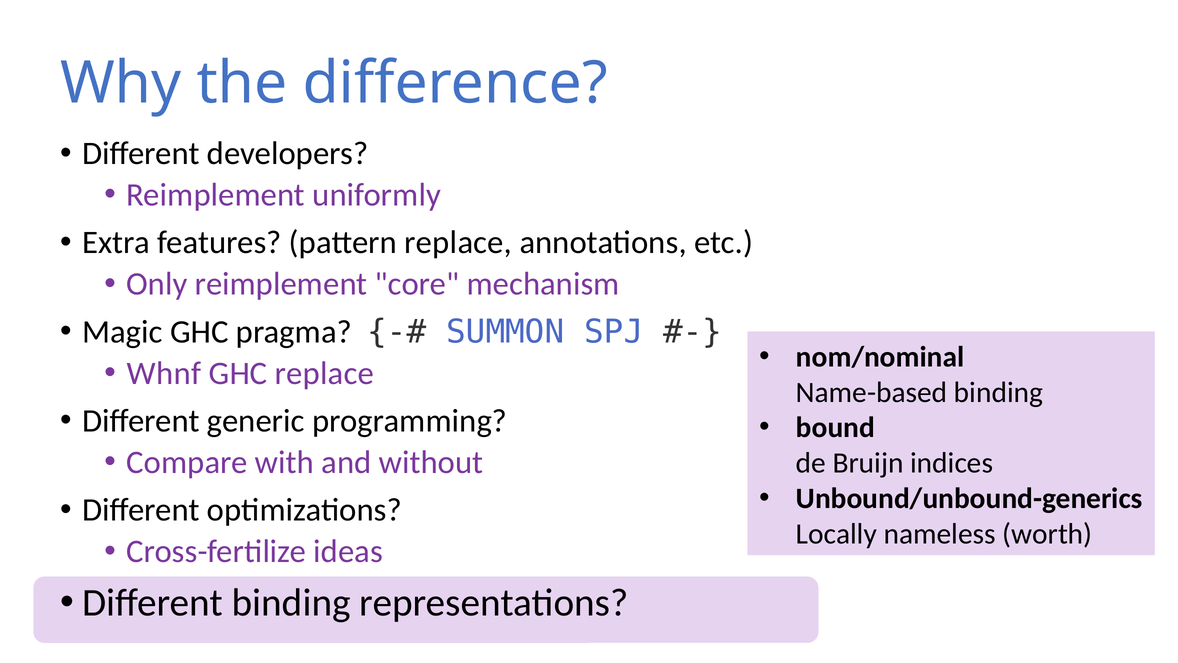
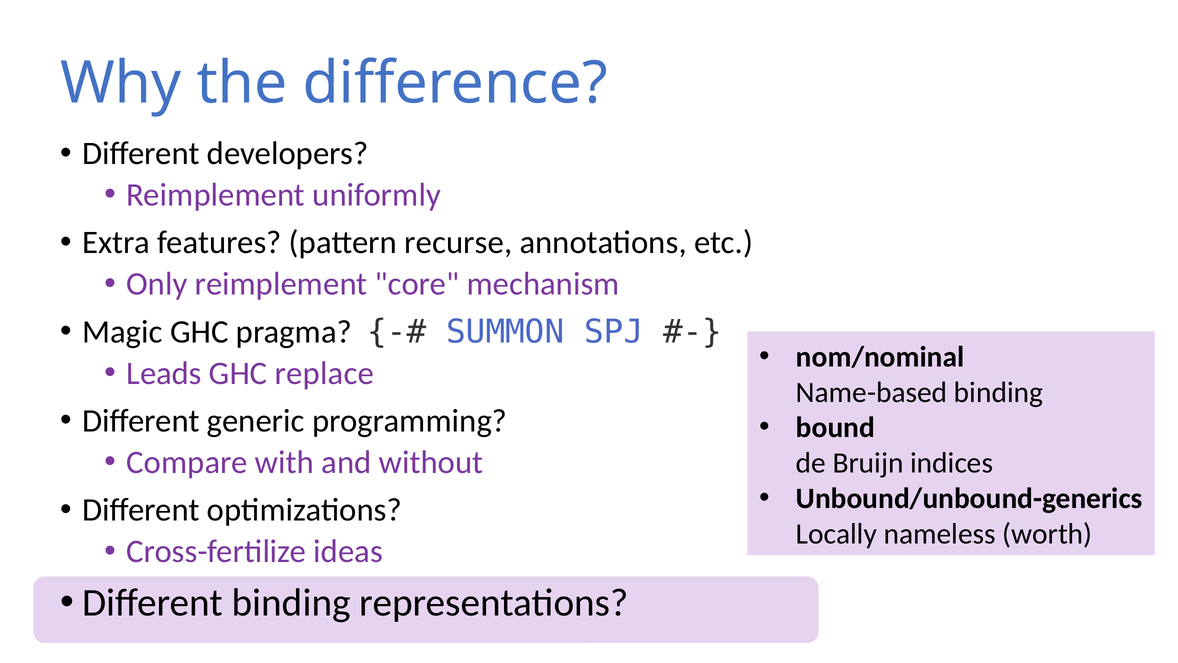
pattern replace: replace -> recurse
Whnf: Whnf -> Leads
